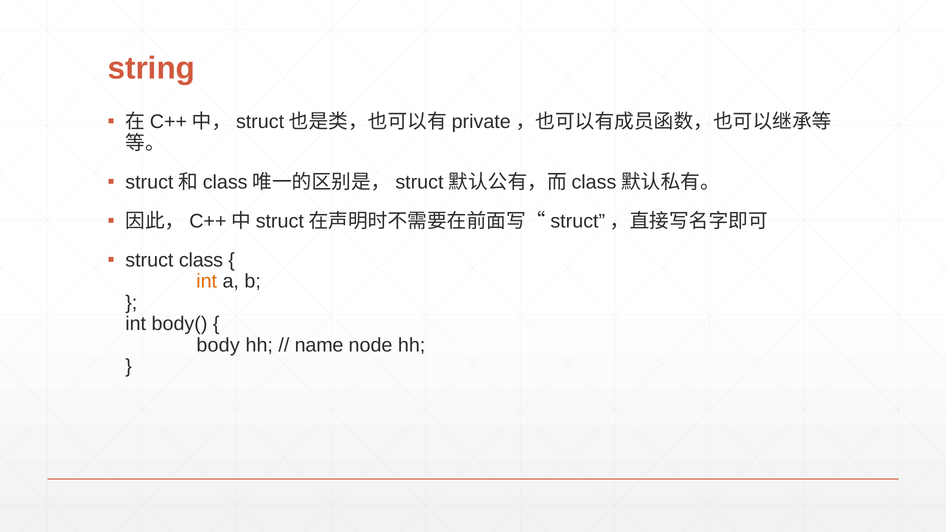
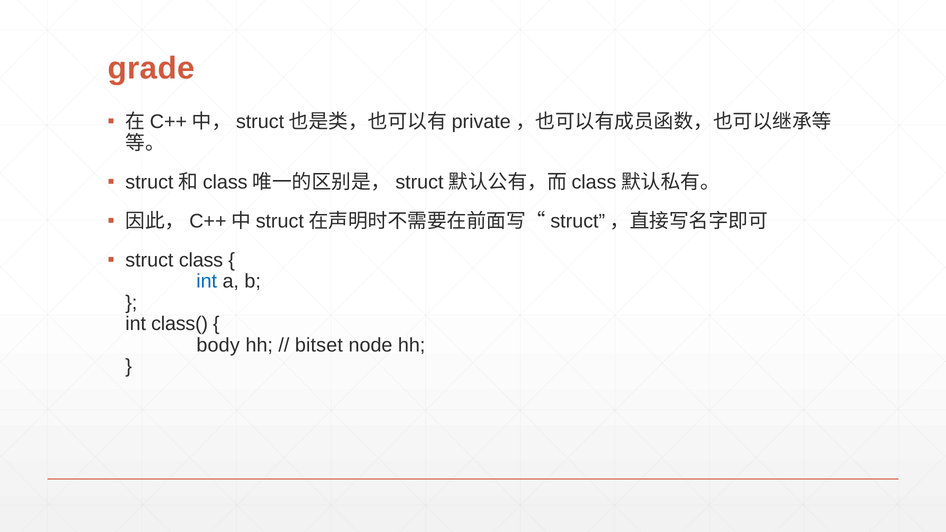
string: string -> grade
int at (207, 281) colour: orange -> blue
body(: body( -> class(
name: name -> bitset
